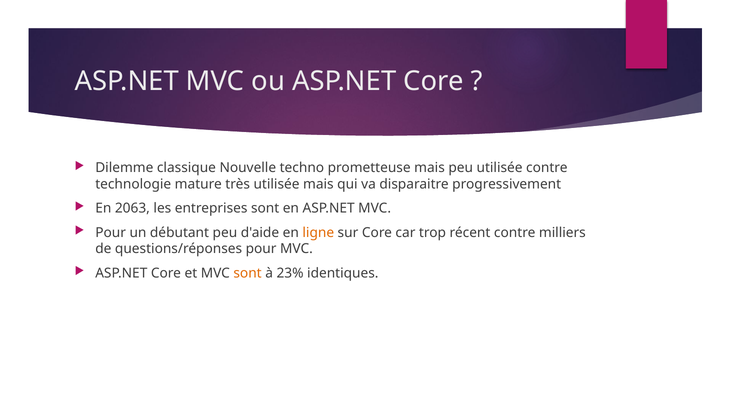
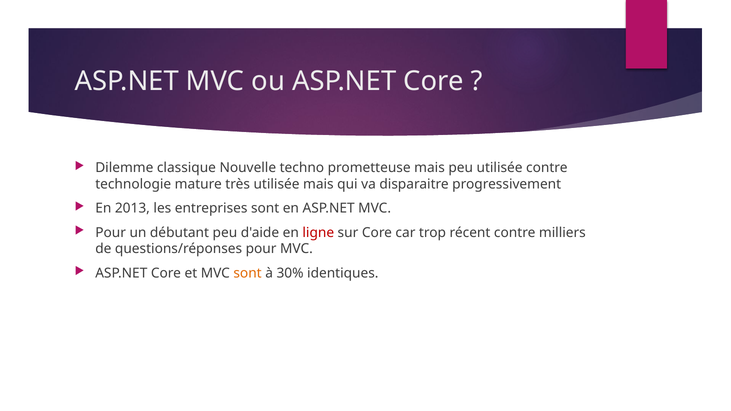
2063: 2063 -> 2013
ligne colour: orange -> red
23%: 23% -> 30%
